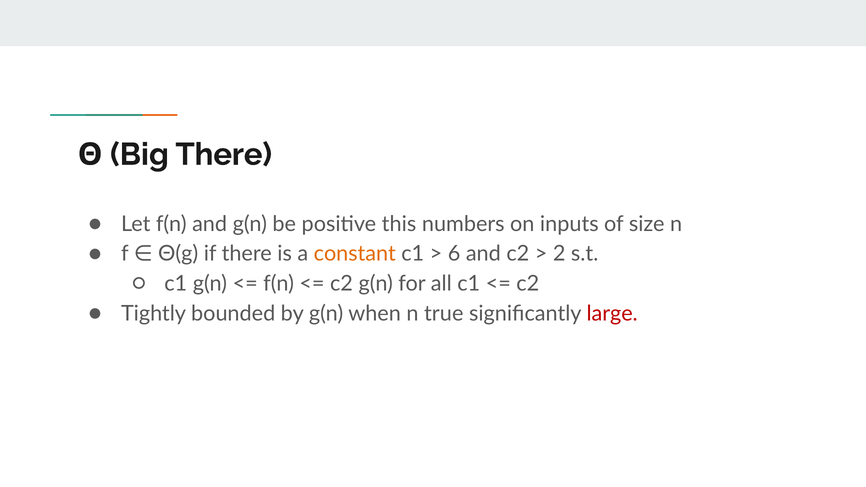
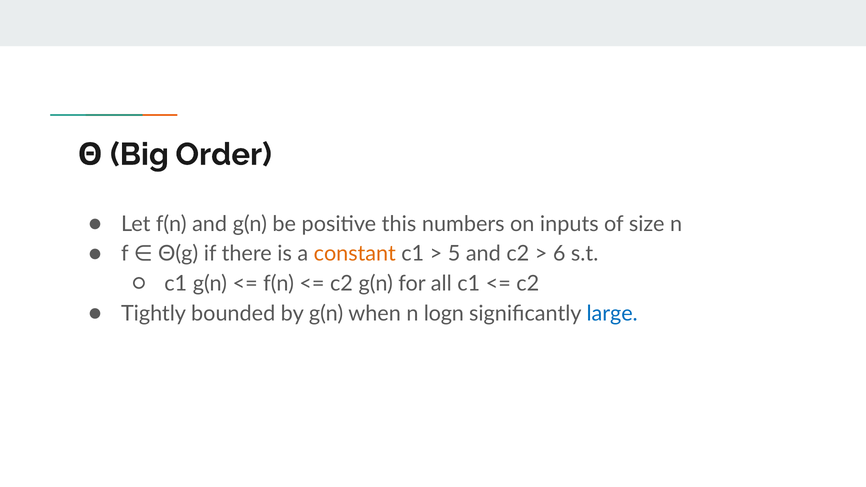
Big There: There -> Order
6: 6 -> 5
2: 2 -> 6
true: true -> logn
large colour: red -> blue
